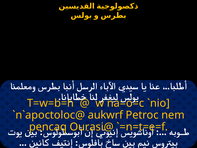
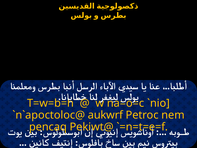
Ourasi@: Ourasi@ -> Pekiwt@
